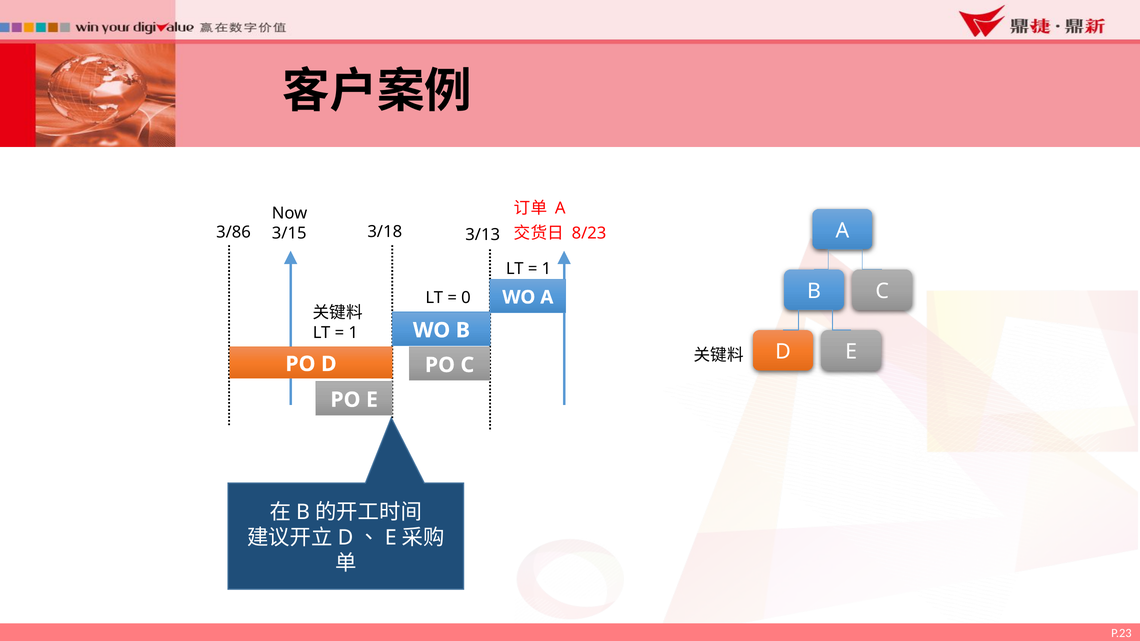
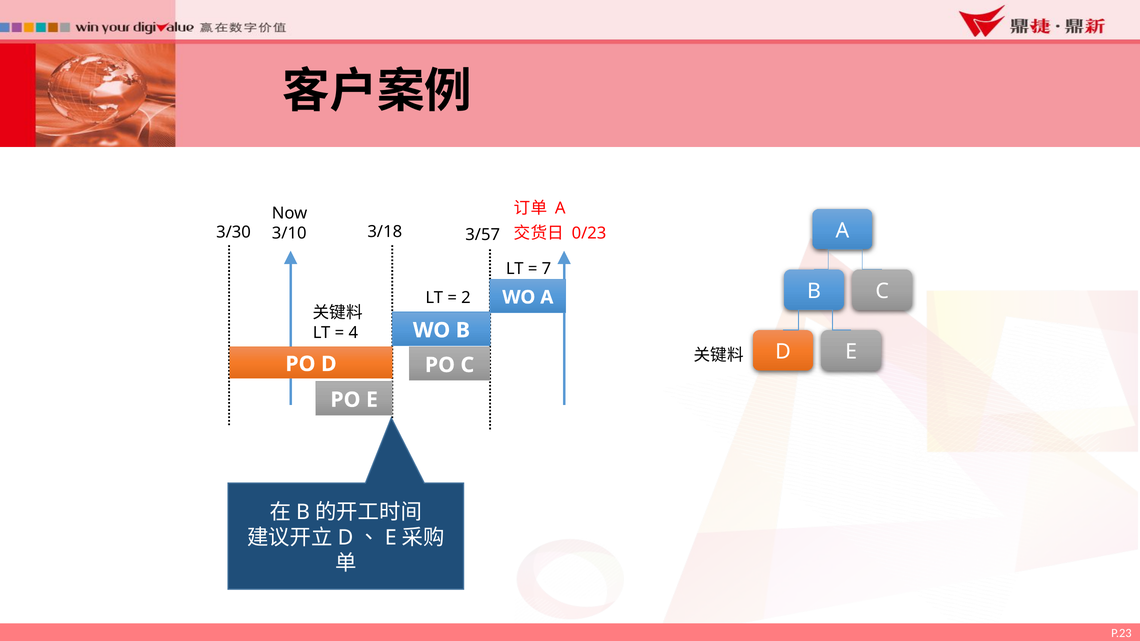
3/86: 3/86 -> 3/30
3/15: 3/15 -> 3/10
8/23: 8/23 -> 0/23
3/13: 3/13 -> 3/57
1 at (547, 269): 1 -> 7
0: 0 -> 2
1 at (353, 333): 1 -> 4
